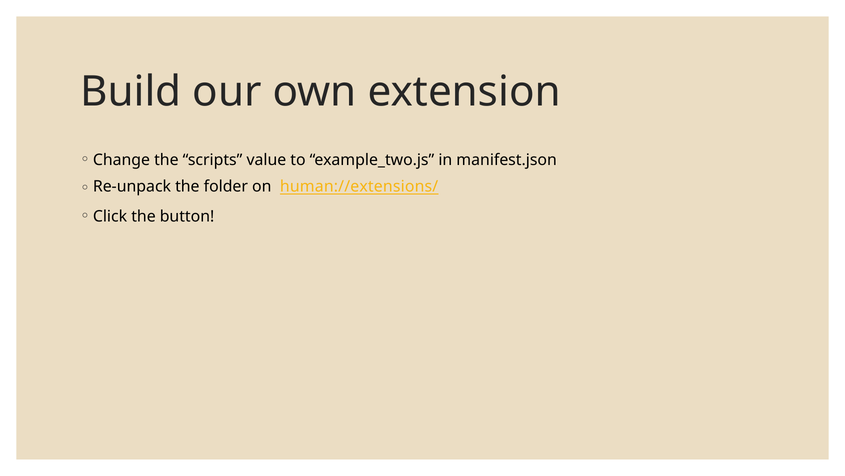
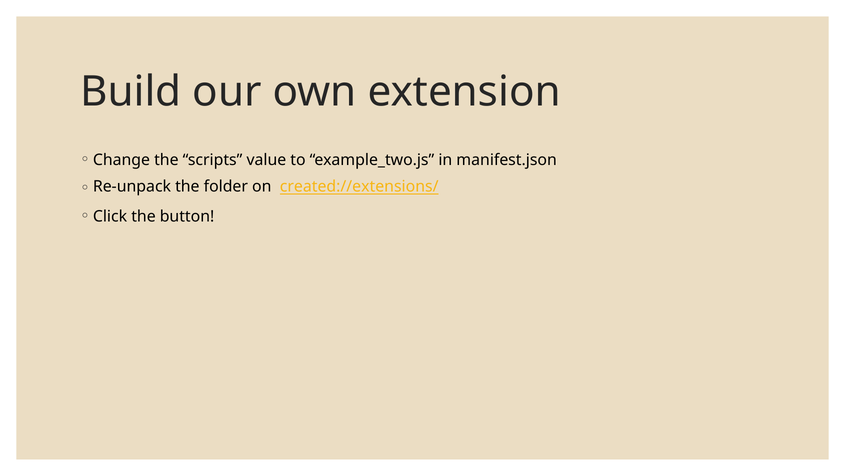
human://extensions/: human://extensions/ -> created://extensions/
